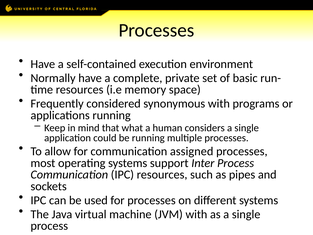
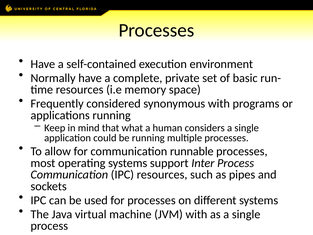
assigned: assigned -> runnable
